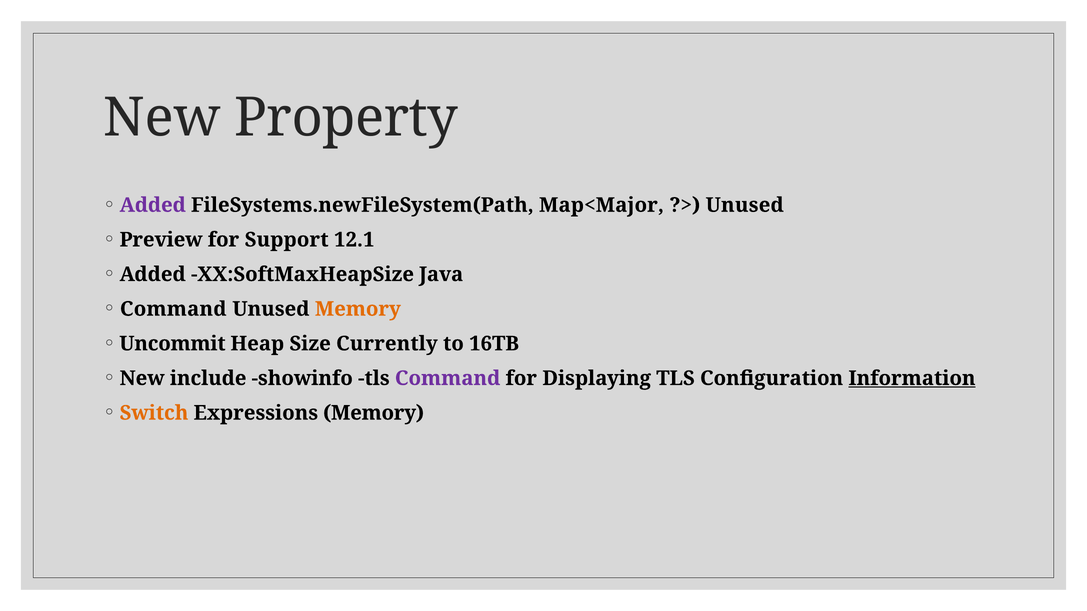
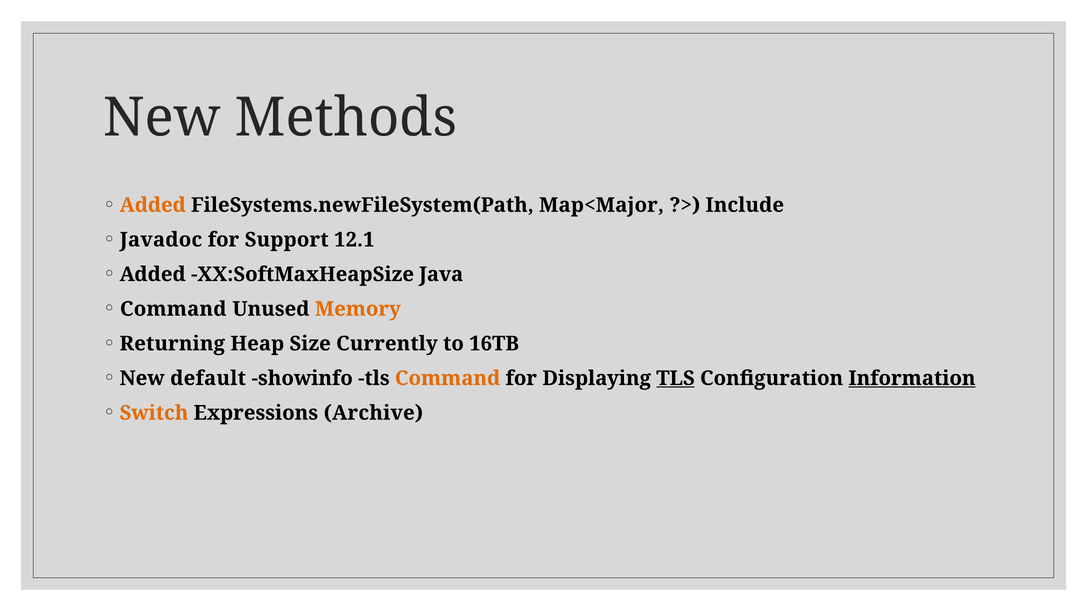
Property: Property -> Methods
Added at (153, 205) colour: purple -> orange
Unused at (745, 205): Unused -> Include
Preview: Preview -> Javadoc
Uncommit: Uncommit -> Returning
include: include -> default
Command at (448, 379) colour: purple -> orange
TLS at (676, 379) underline: none -> present
Expressions Memory: Memory -> Archive
